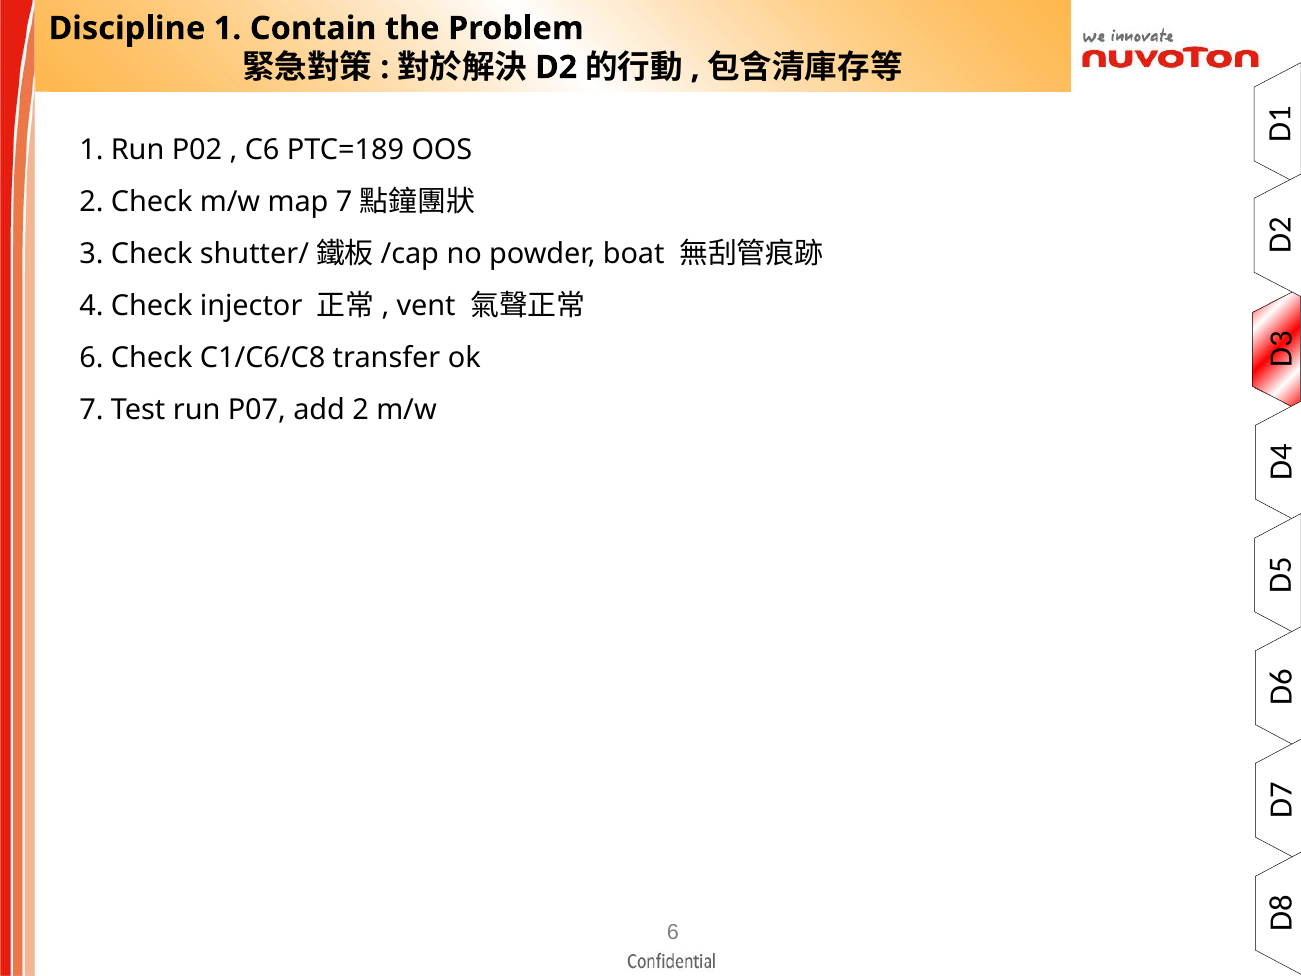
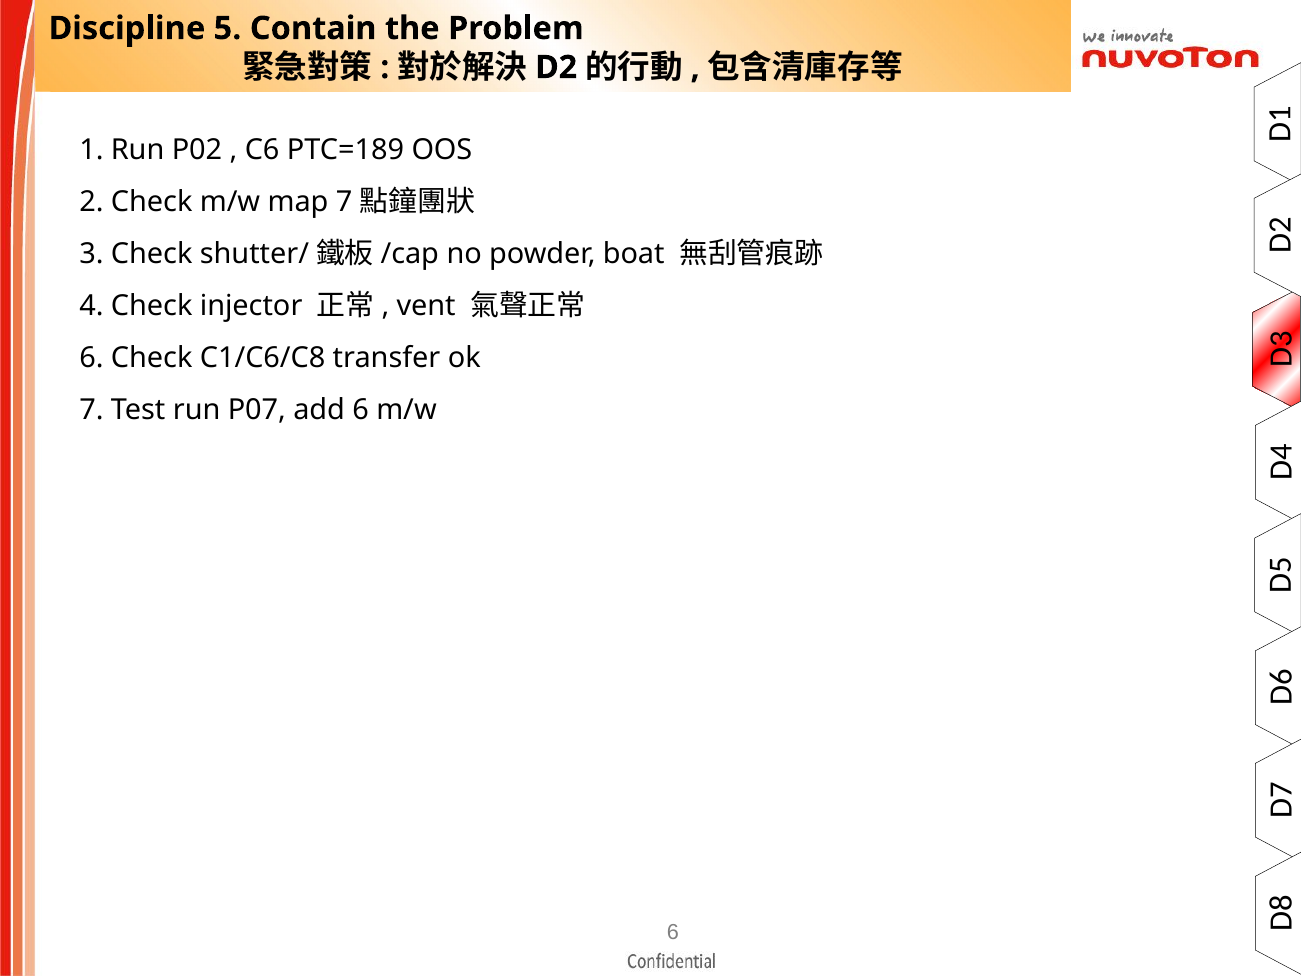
Discipline 1: 1 -> 5
add 2: 2 -> 6
